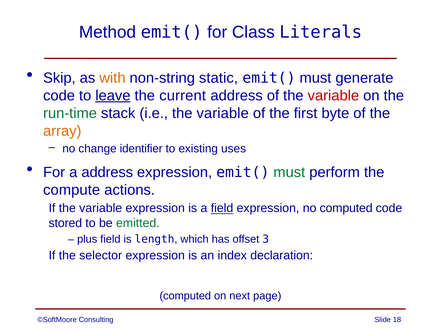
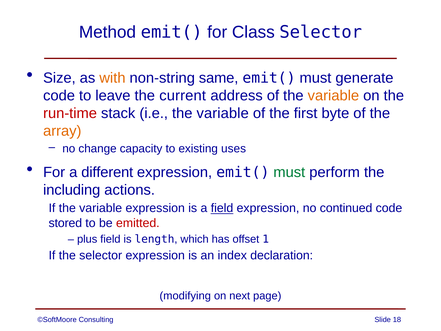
Class Literals: Literals -> Selector
Skip: Skip -> Size
static: static -> same
leave underline: present -> none
variable at (333, 95) colour: red -> orange
run-time colour: green -> red
identifier: identifier -> capacity
a address: address -> different
compute: compute -> including
no computed: computed -> continued
emitted colour: green -> red
3: 3 -> 1
computed at (185, 296): computed -> modifying
